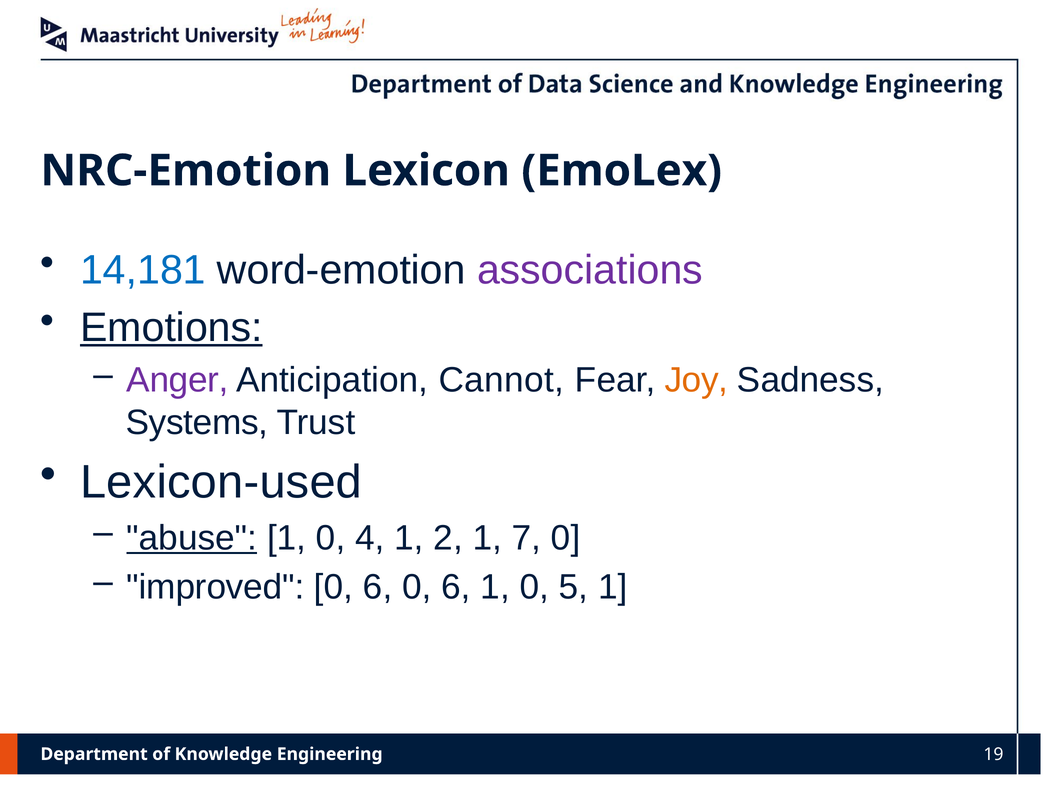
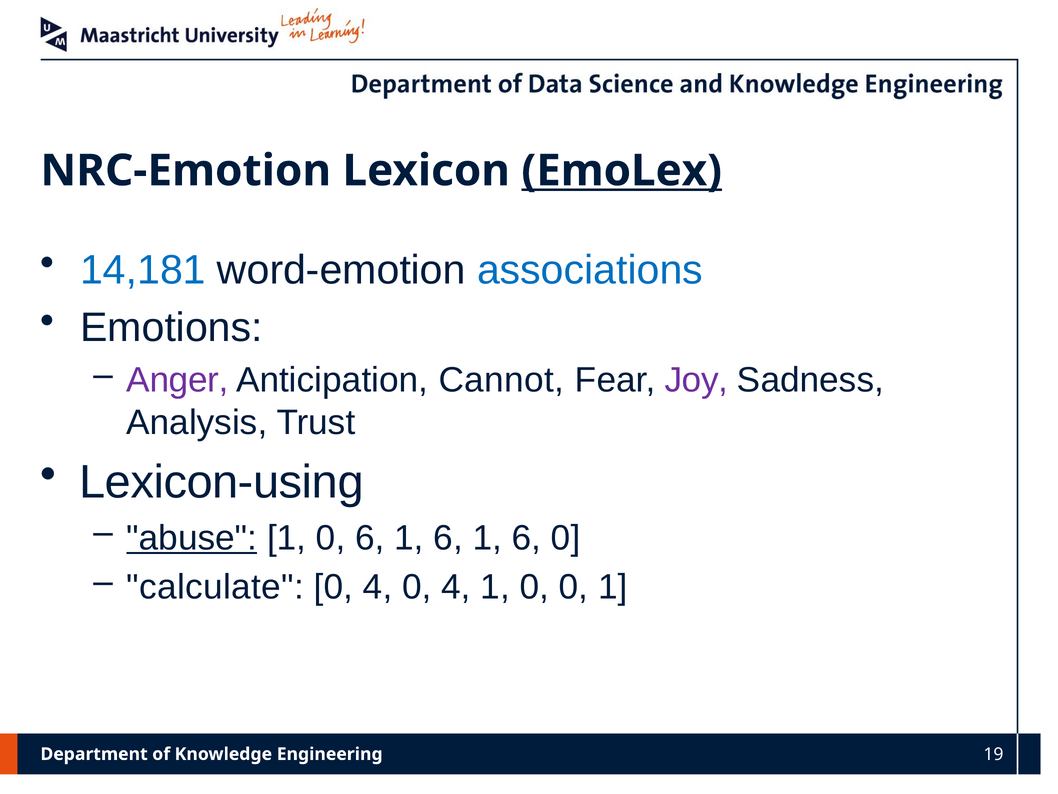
EmoLex underline: none -> present
associations colour: purple -> blue
Emotions underline: present -> none
Joy colour: orange -> purple
Systems: Systems -> Analysis
Lexicon-used: Lexicon-used -> Lexicon-using
0 4: 4 -> 6
2 at (448, 538): 2 -> 6
7 at (526, 538): 7 -> 6
improved: improved -> calculate
6 at (378, 587): 6 -> 4
6 at (456, 587): 6 -> 4
0 5: 5 -> 0
